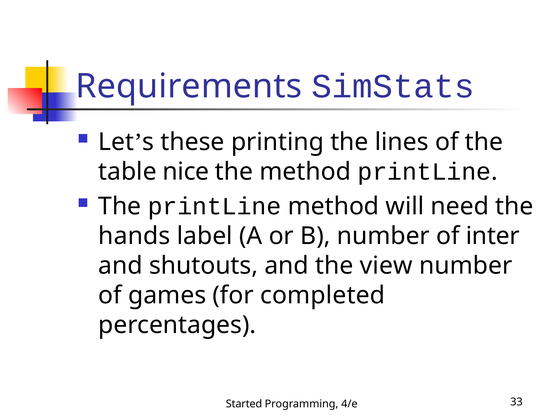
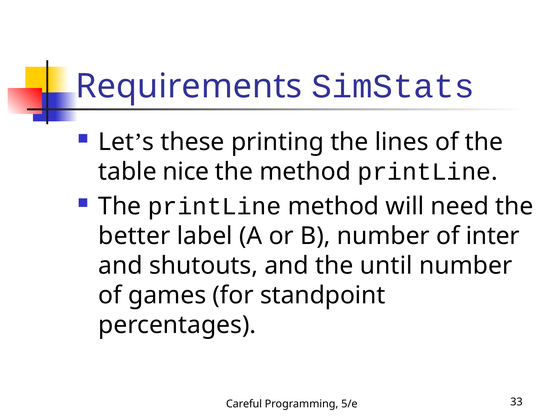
hands: hands -> better
view: view -> until
completed: completed -> standpoint
Started: Started -> Careful
4/e: 4/e -> 5/e
